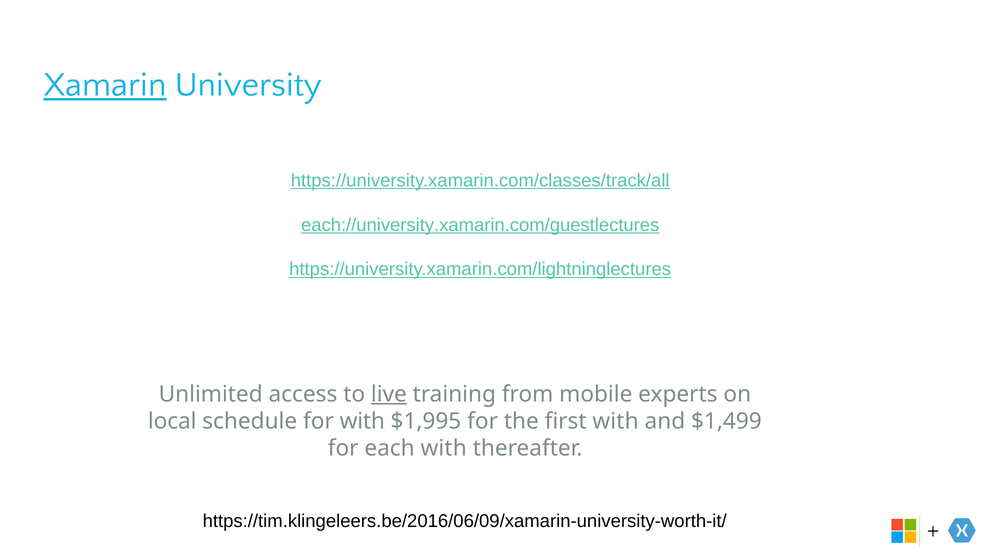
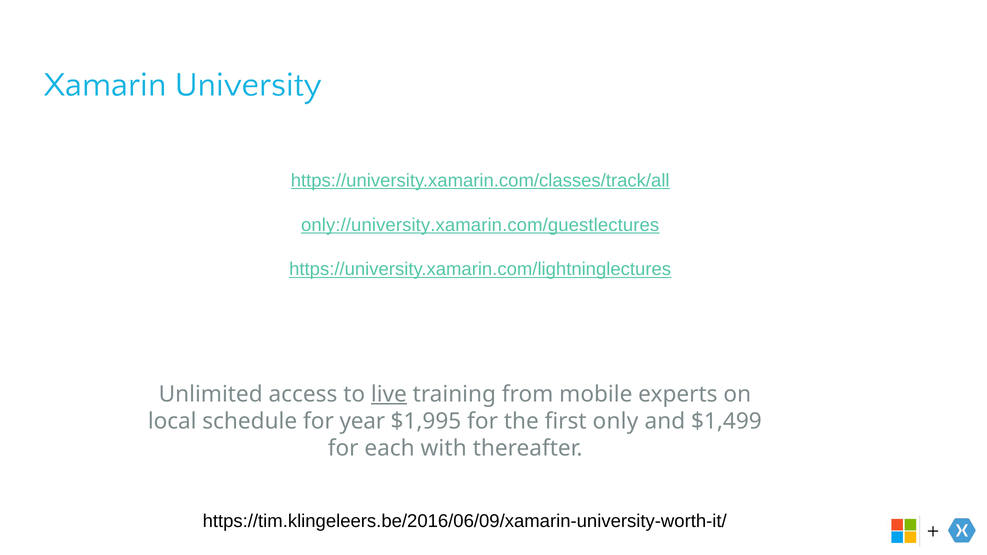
Xamarin underline: present -> none
each://university.xamarin.com/guestlectures: each://university.xamarin.com/guestlectures -> only://university.xamarin.com/guestlectures
for with: with -> year
first with: with -> only
